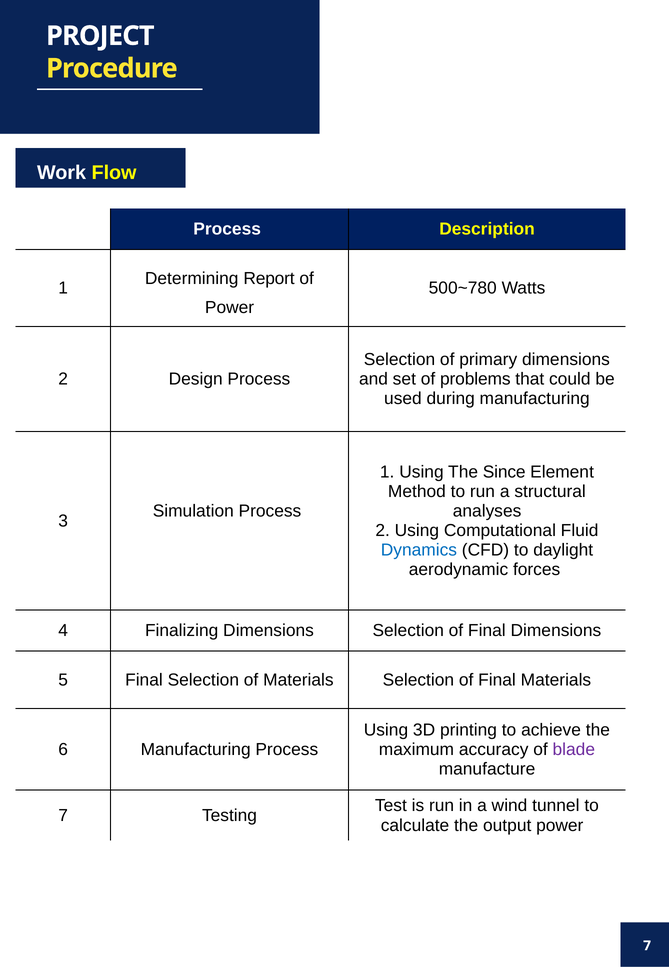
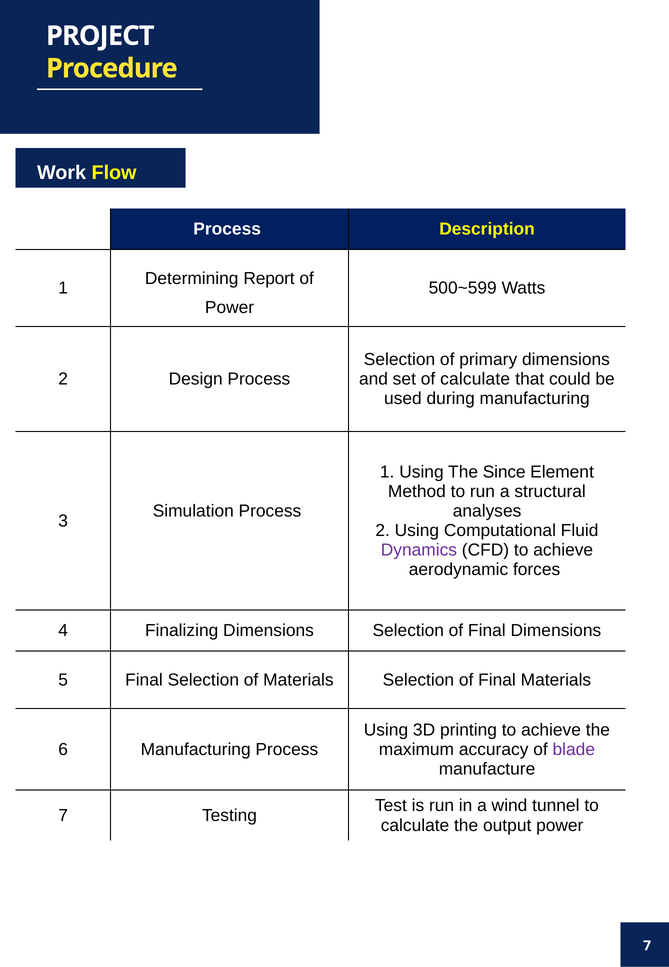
500~780: 500~780 -> 500~599
of problems: problems -> calculate
Dynamics colour: blue -> purple
CFD to daylight: daylight -> achieve
